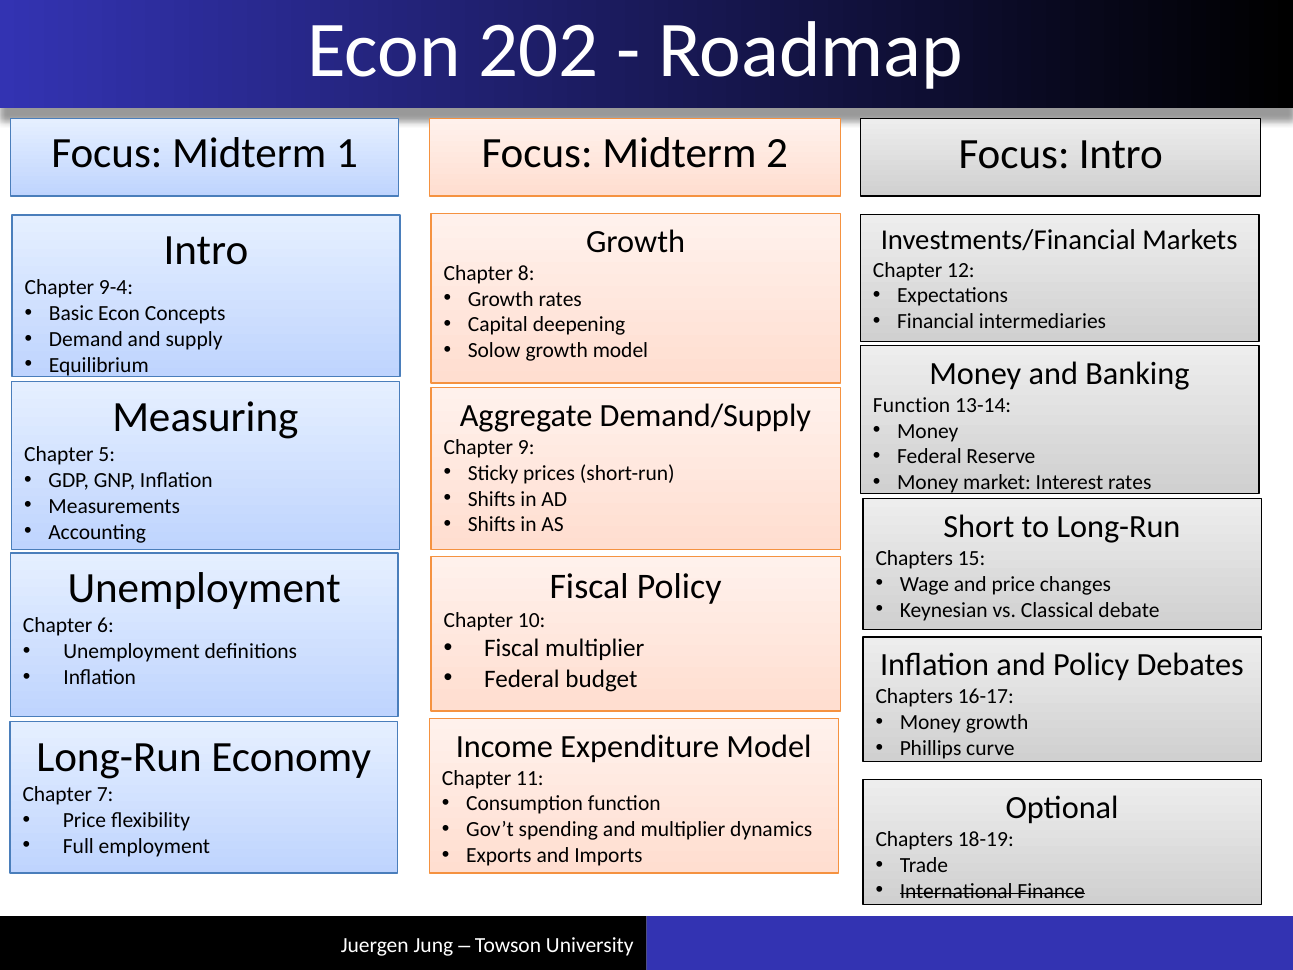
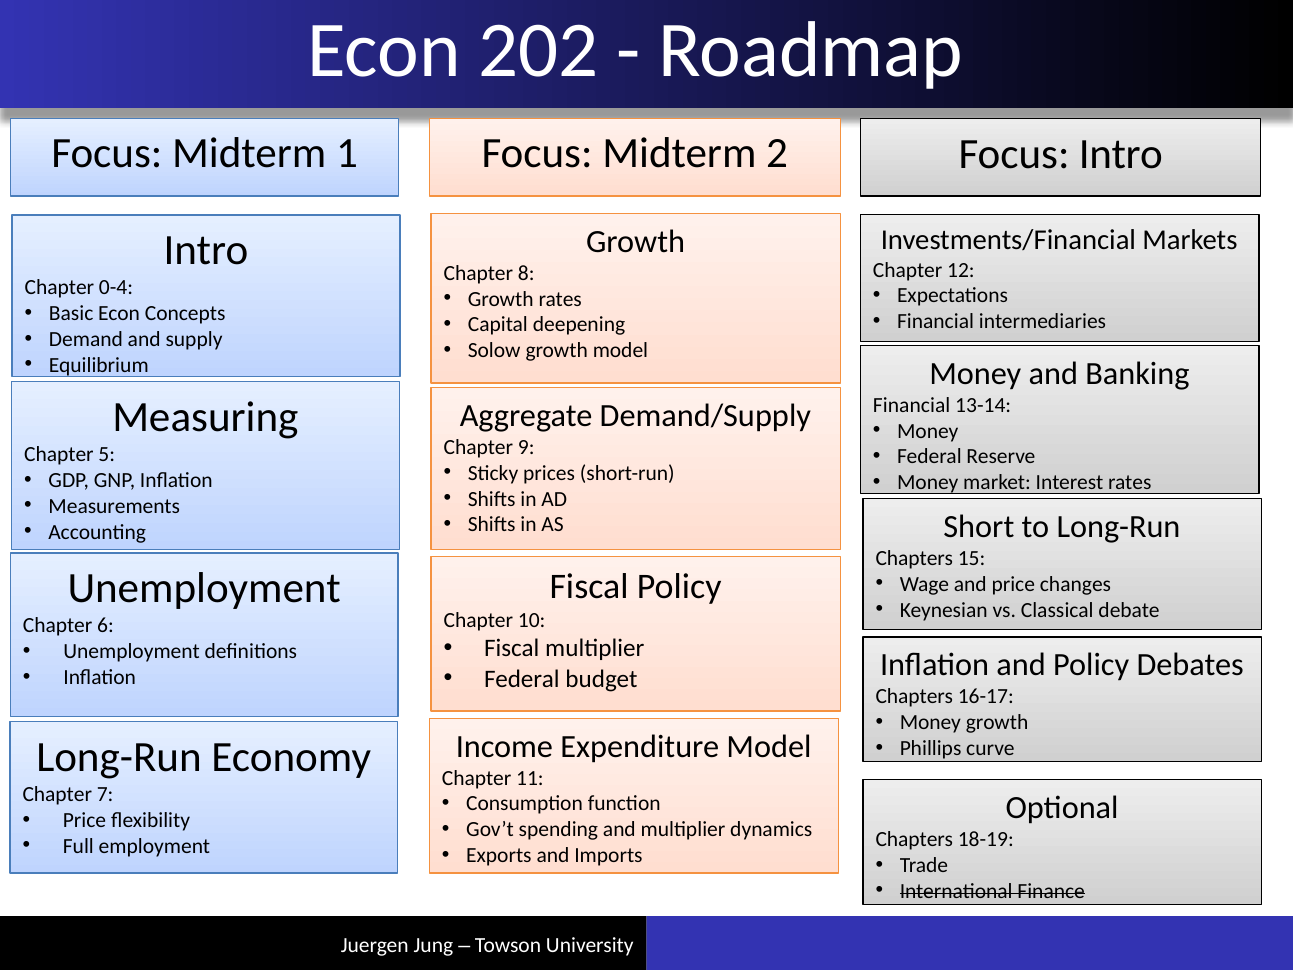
9-4: 9-4 -> 0-4
Function at (912, 405): Function -> Financial
